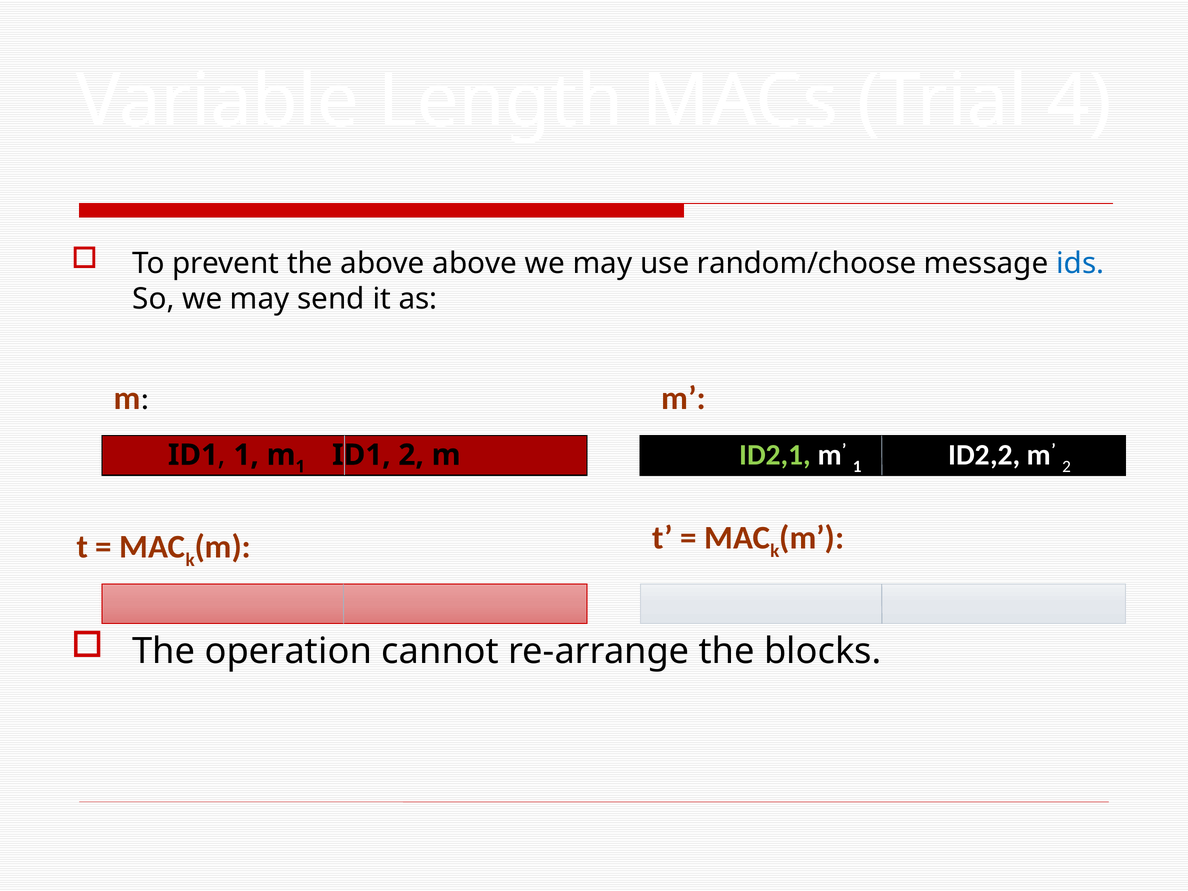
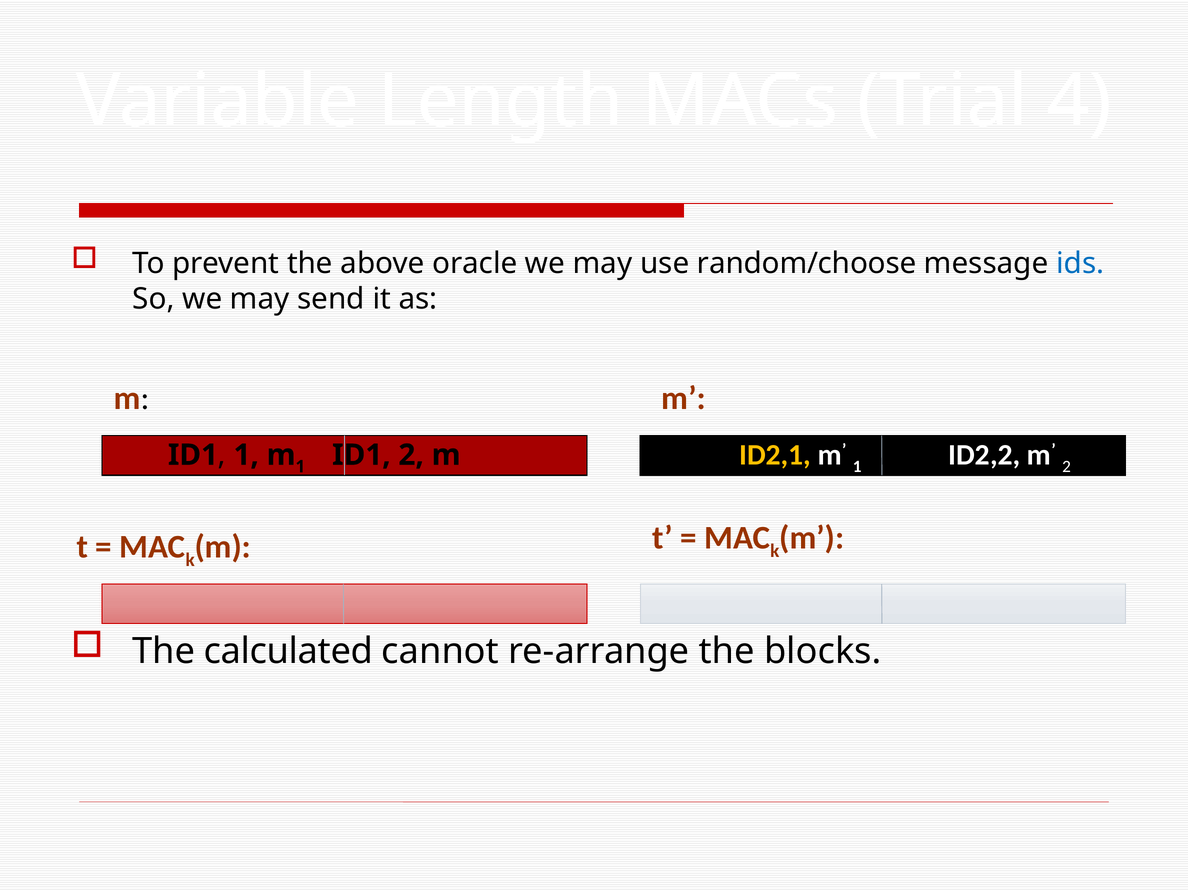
above above: above -> oracle
ID2,1 colour: light green -> yellow
operation: operation -> calculated
